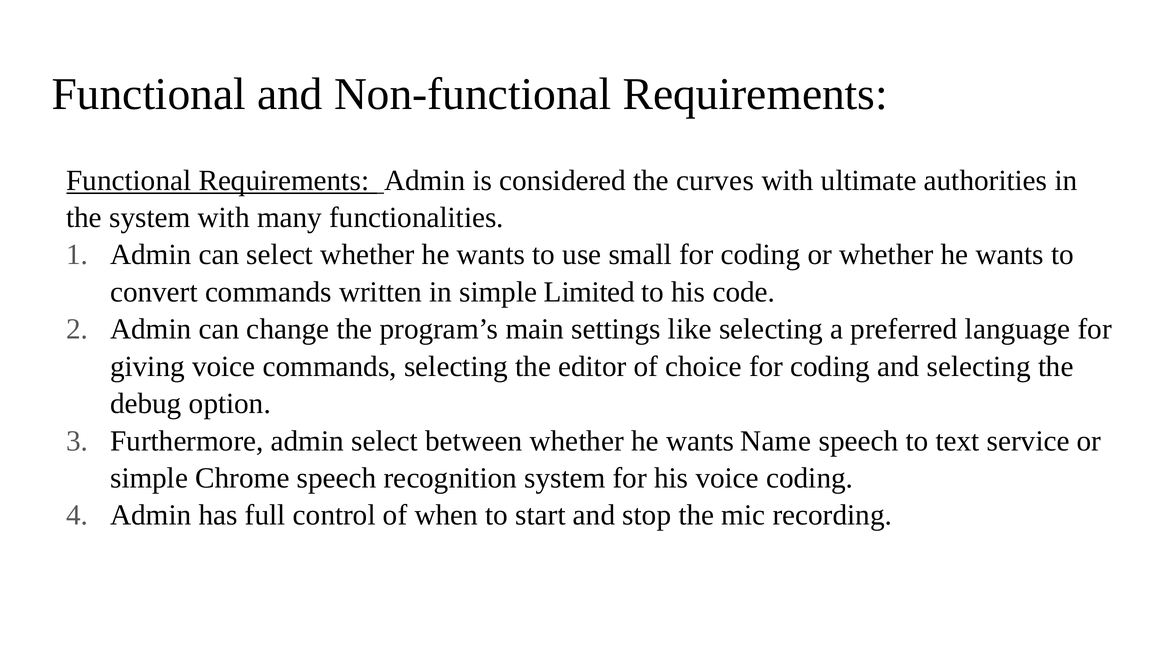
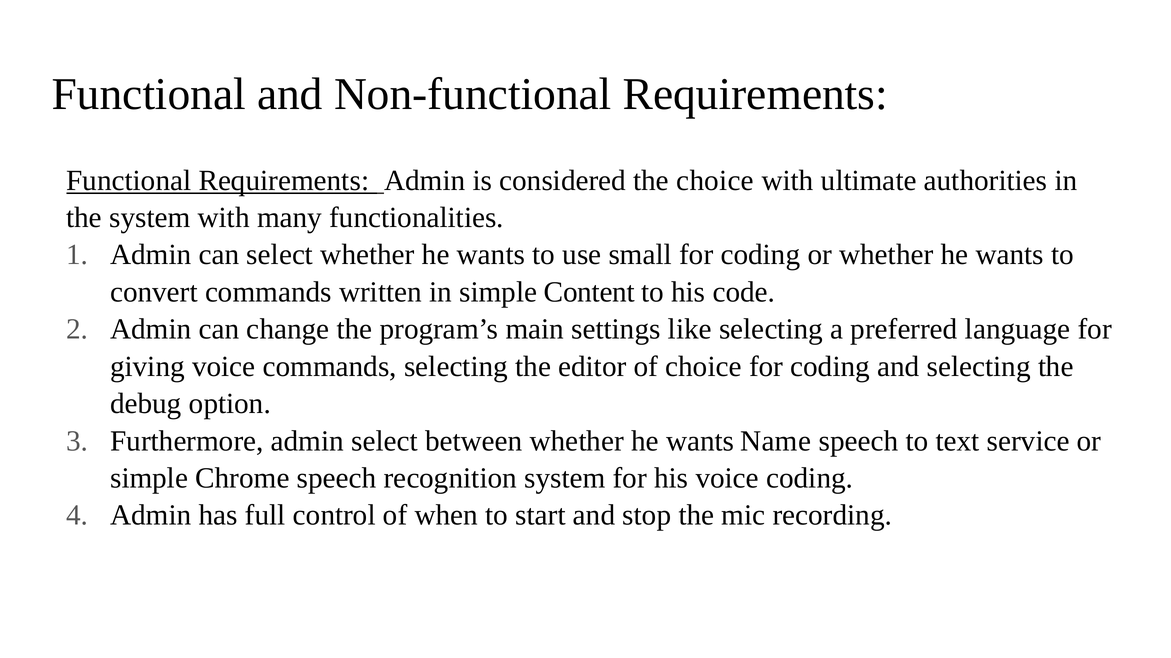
the curves: curves -> choice
Limited: Limited -> Content
